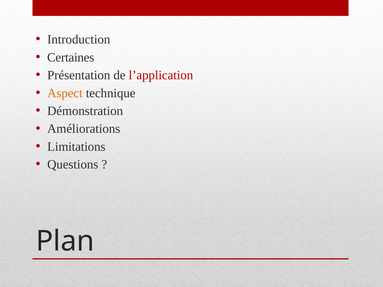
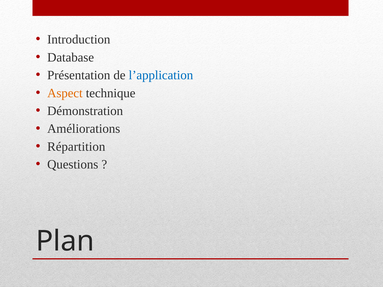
Certaines: Certaines -> Database
l’application colour: red -> blue
Limitations: Limitations -> Répartition
